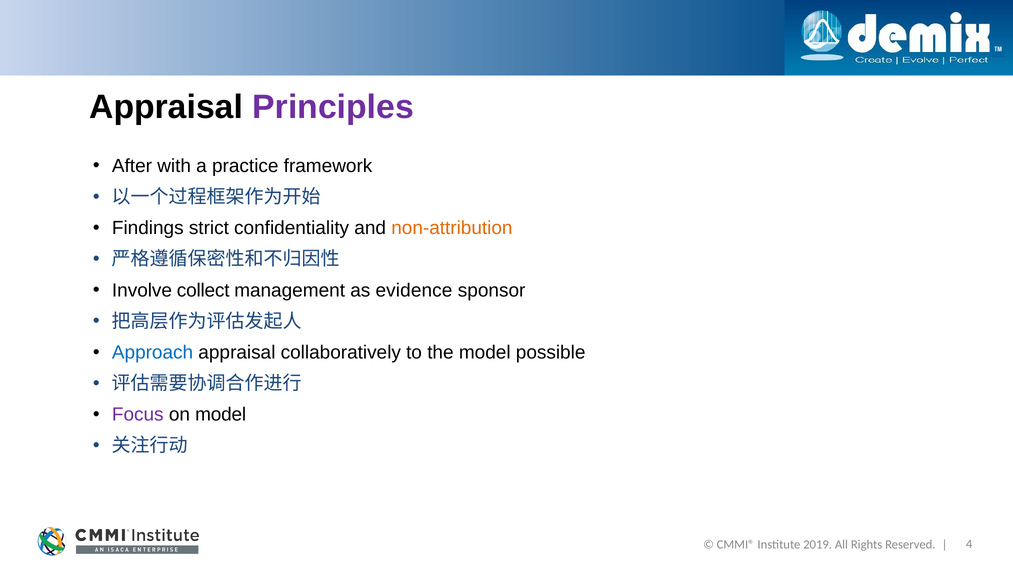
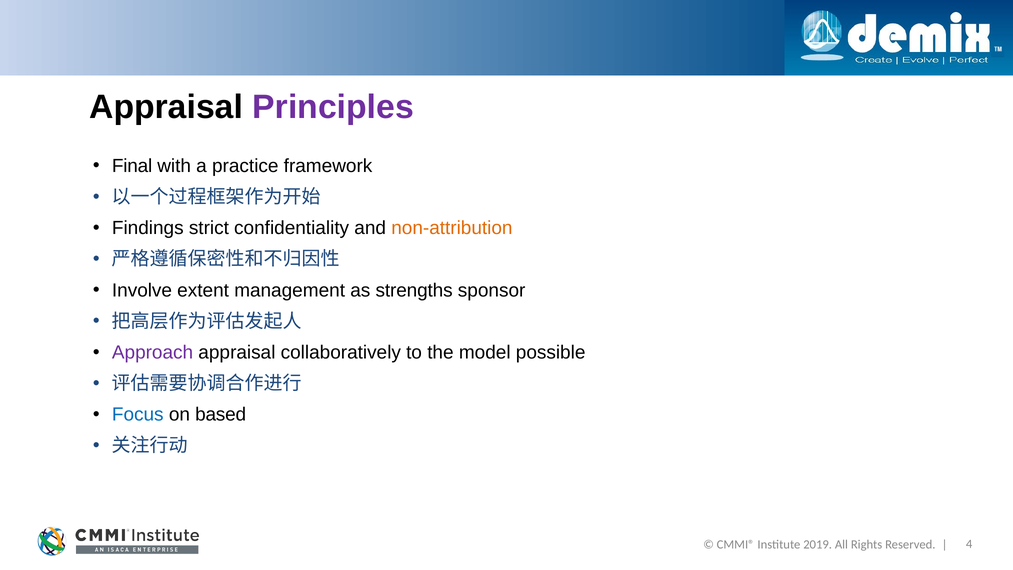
After: After -> Final
collect: collect -> extent
evidence: evidence -> strengths
Approach colour: blue -> purple
Focus colour: purple -> blue
on model: model -> based
